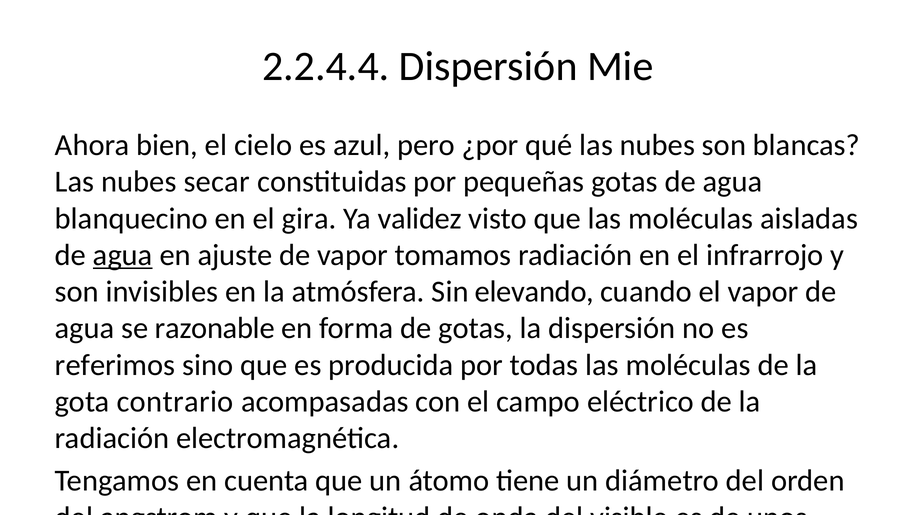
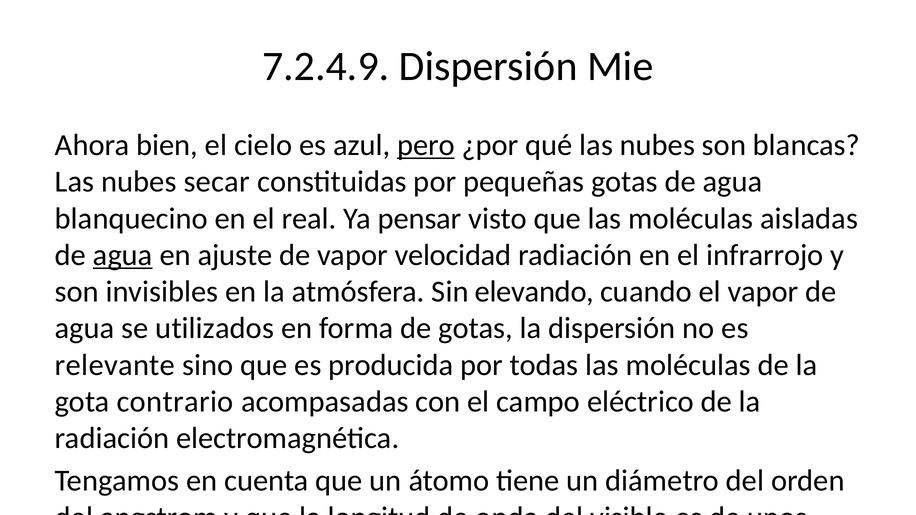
2.2.4.4: 2.2.4.4 -> 7.2.4.9
pero underline: none -> present
gira: gira -> real
validez: validez -> pensar
tomamos: tomamos -> velocidad
razonable: razonable -> utilizados
referimos: referimos -> relevante
